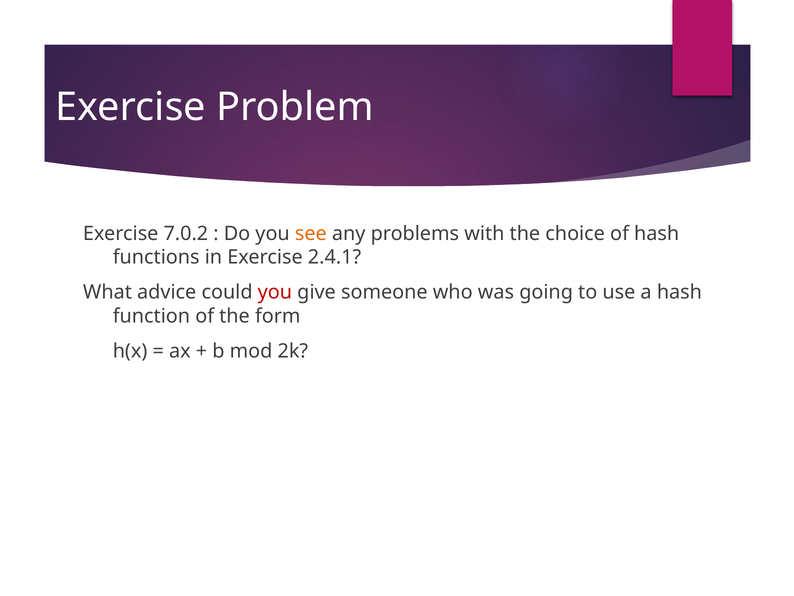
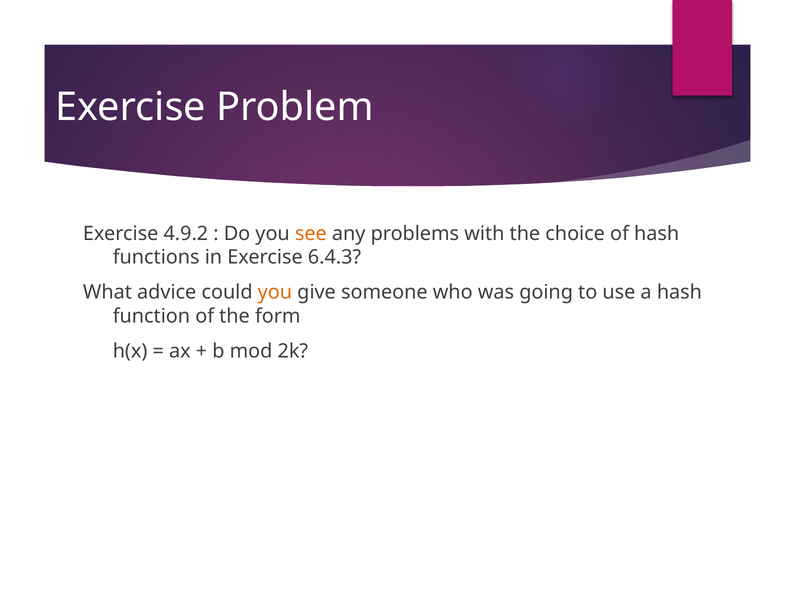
7.0.2: 7.0.2 -> 4.9.2
2.4.1: 2.4.1 -> 6.4.3
you at (275, 292) colour: red -> orange
